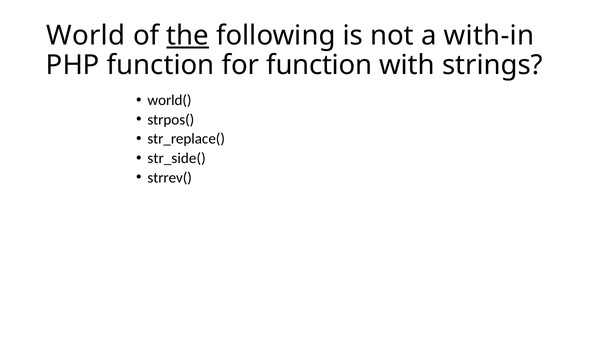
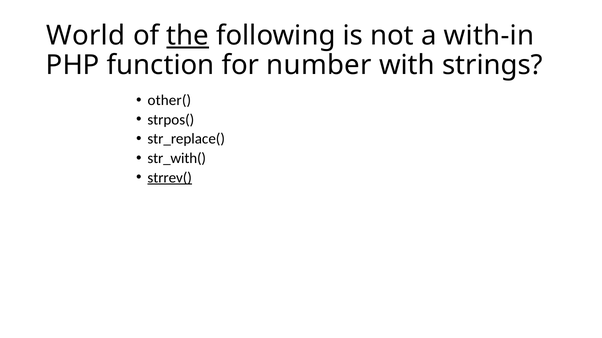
for function: function -> number
world(: world( -> other(
str_side(: str_side( -> str_with(
strrev( underline: none -> present
